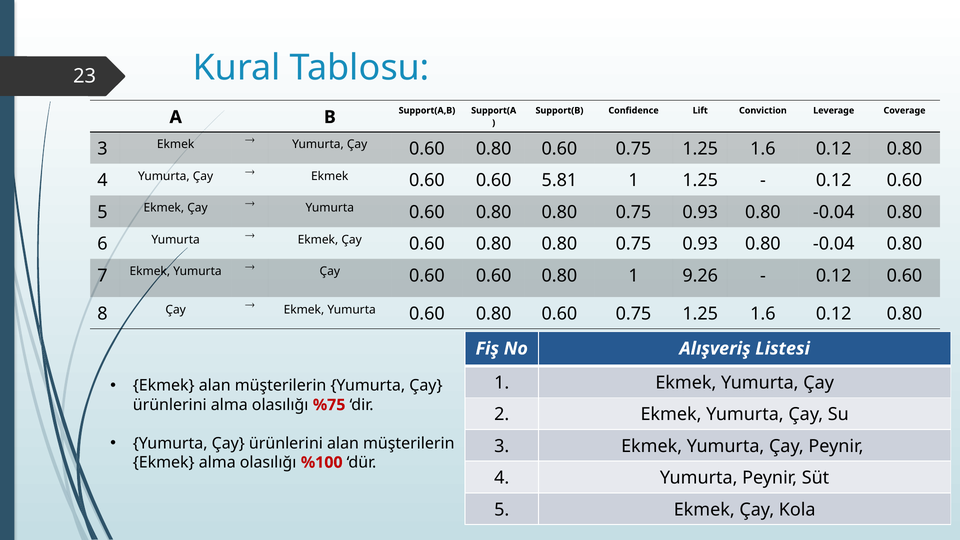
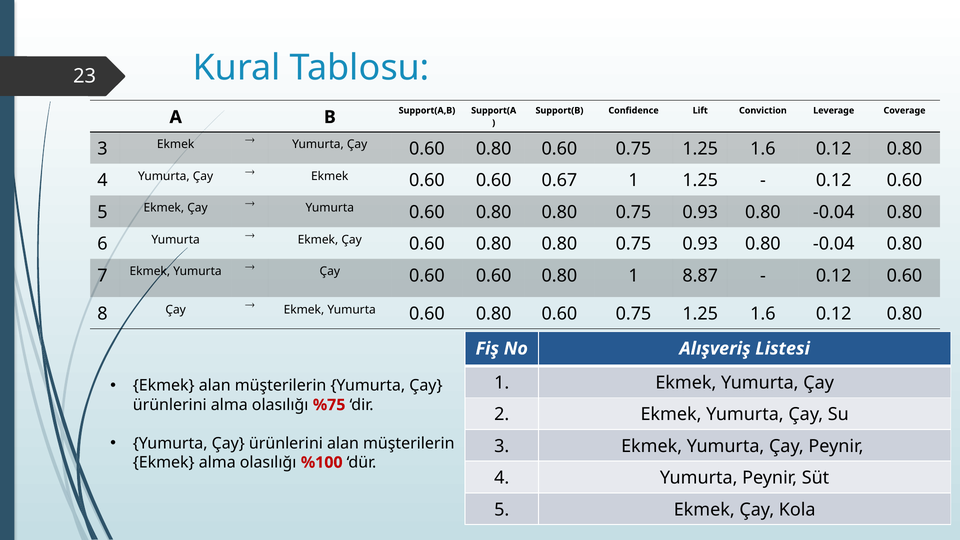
5.81: 5.81 -> 0.67
9.26: 9.26 -> 8.87
